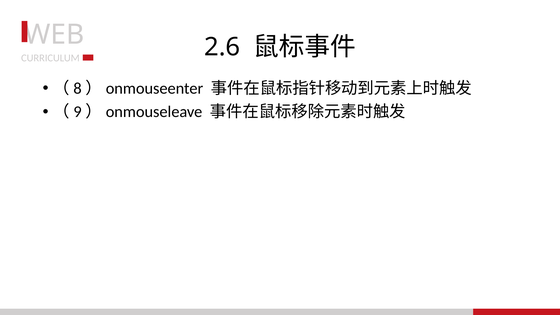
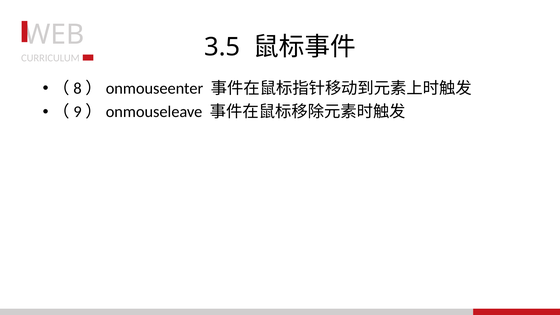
2.6: 2.6 -> 3.5
